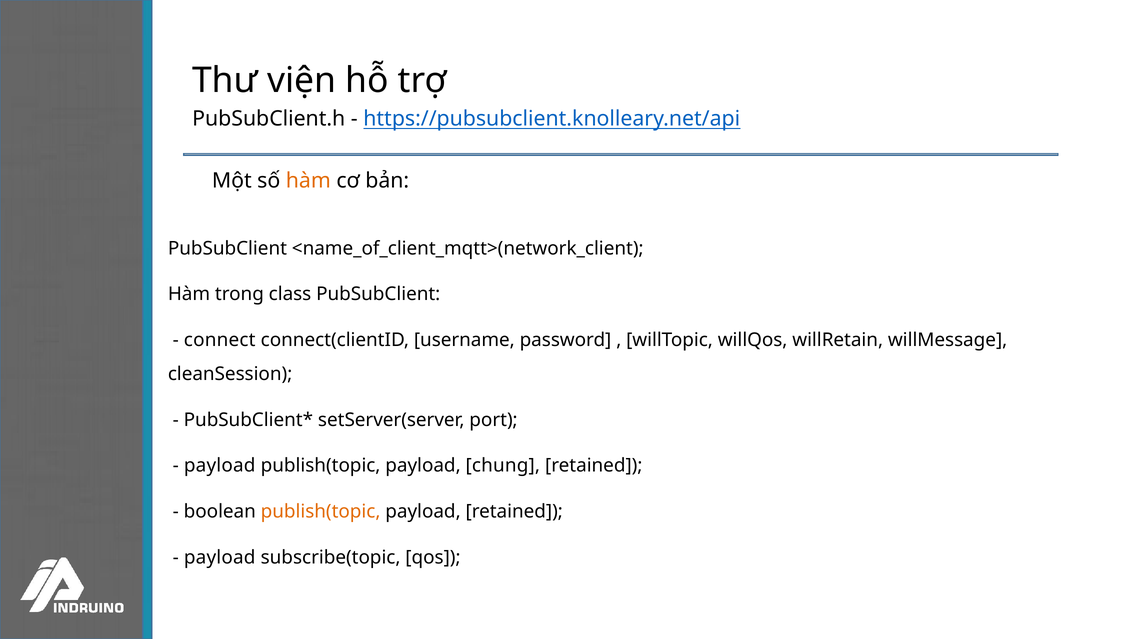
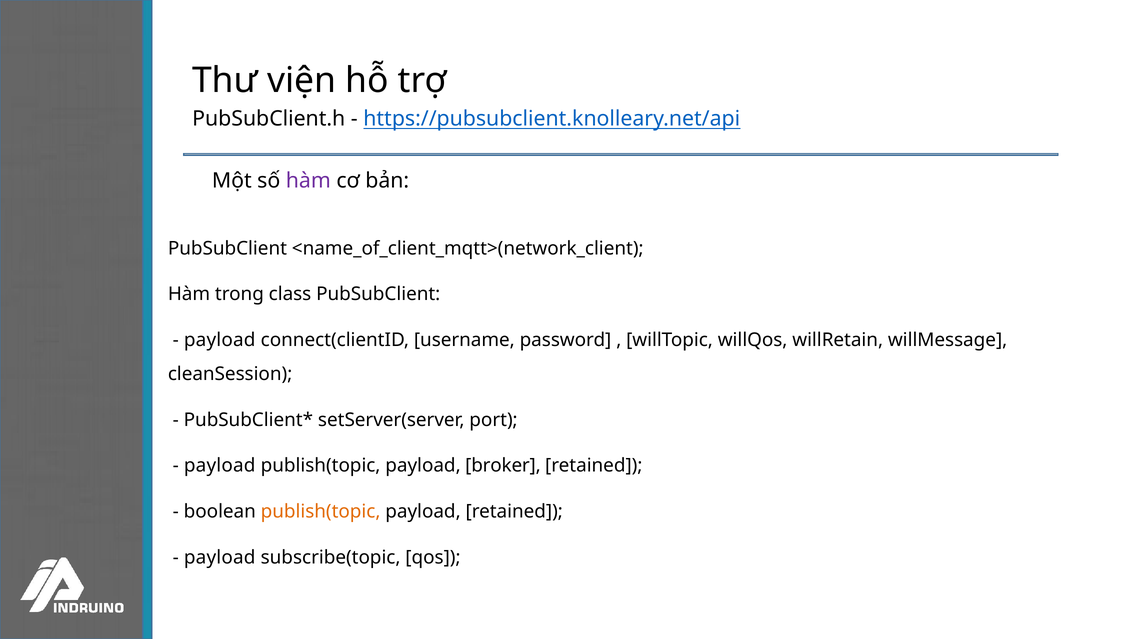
hàm at (308, 181) colour: orange -> purple
connect at (220, 340): connect -> payload
chung: chung -> broker
